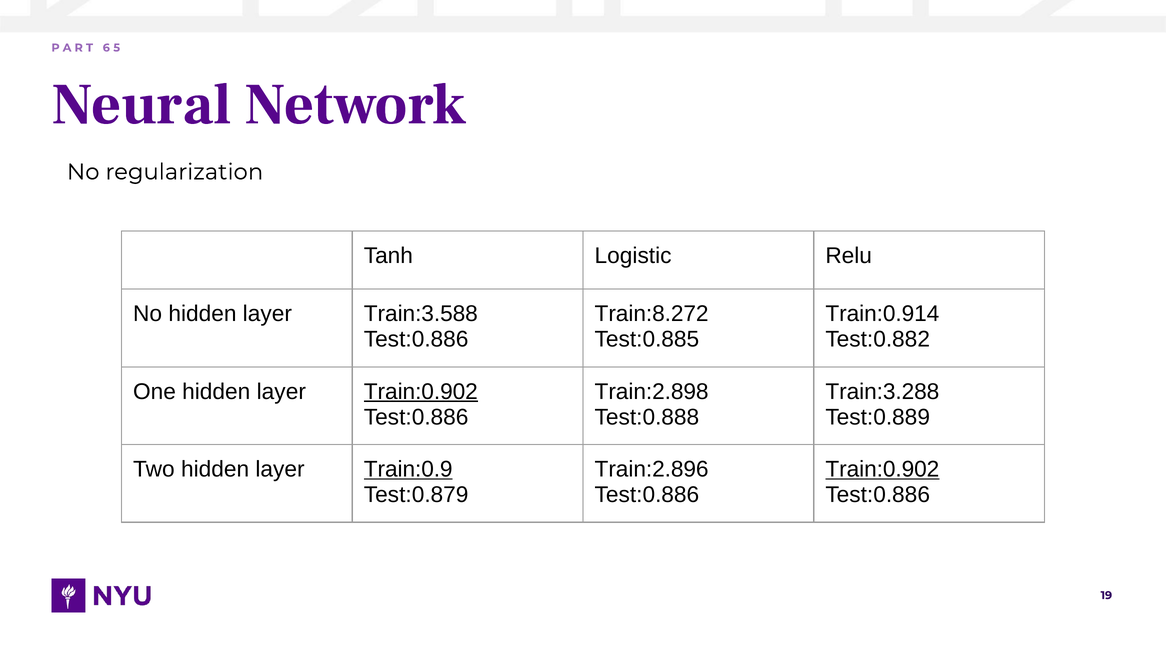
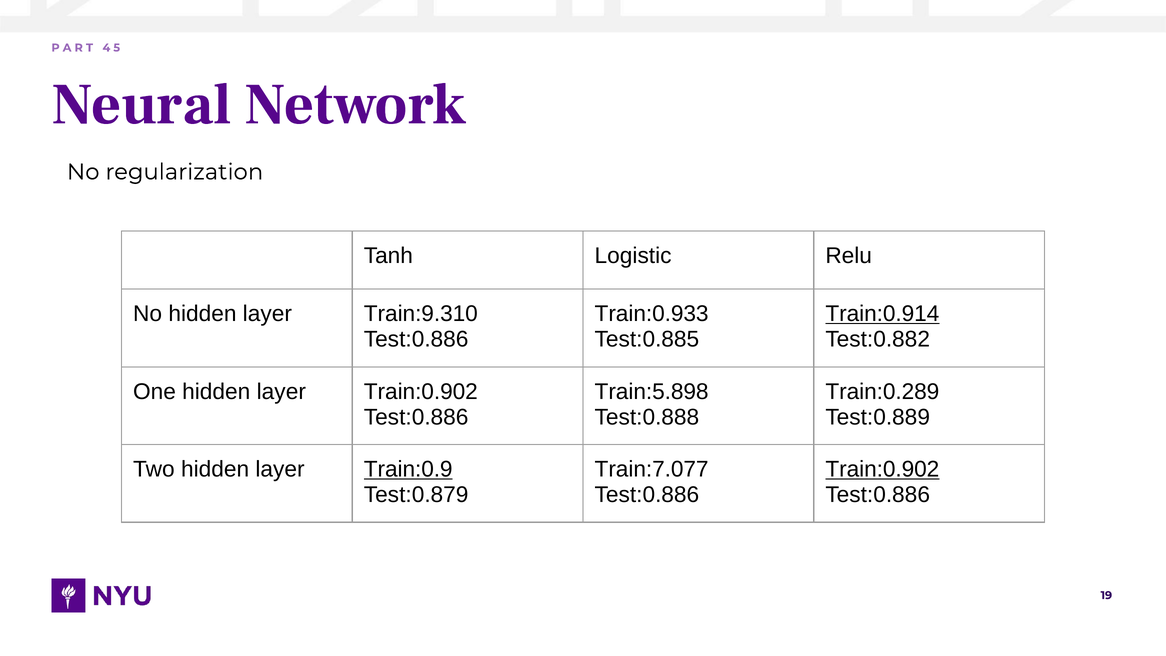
6: 6 -> 4
Train:3.588: Train:3.588 -> Train:9.310
Train:8.272: Train:8.272 -> Train:0.933
Train:0.914 underline: none -> present
Train:0.902 at (421, 391) underline: present -> none
Train:2.898: Train:2.898 -> Train:5.898
Train:3.288: Train:3.288 -> Train:0.289
Train:2.896: Train:2.896 -> Train:7.077
